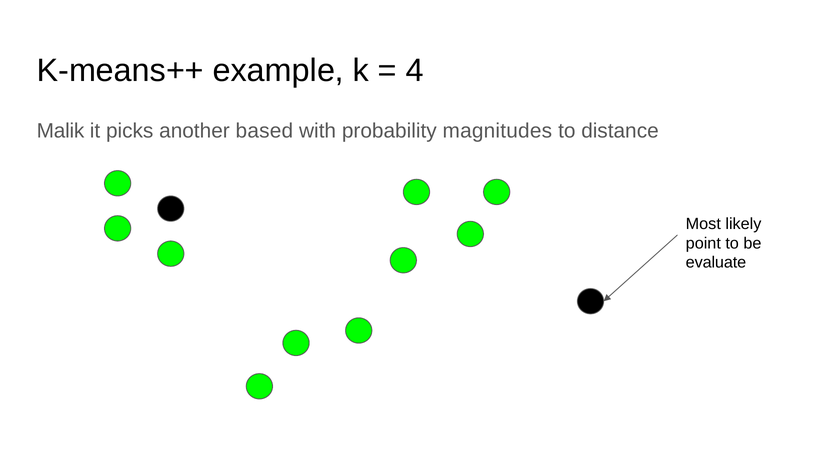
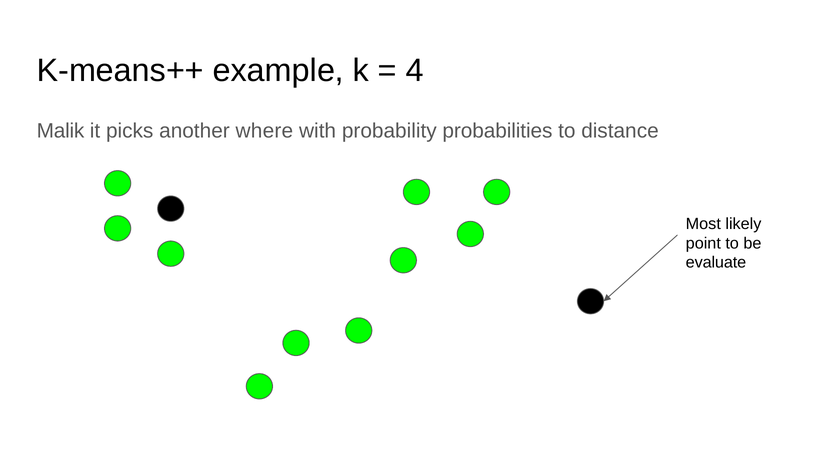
based: based -> where
magnitudes: magnitudes -> probabilities
